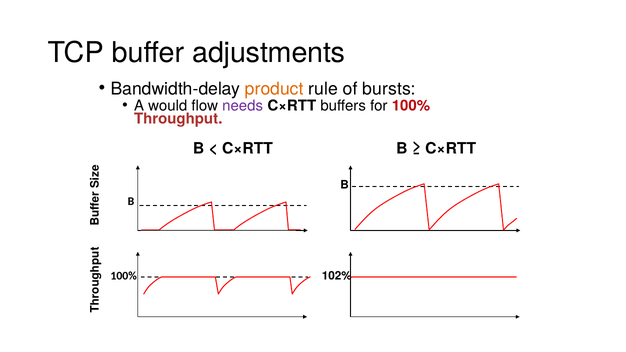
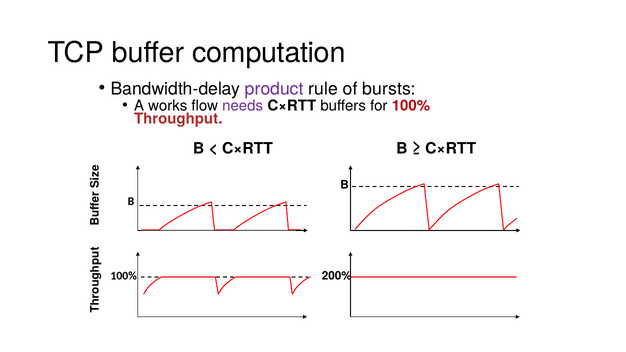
adjustments: adjustments -> computation
product colour: orange -> purple
would: would -> works
102%: 102% -> 200%
